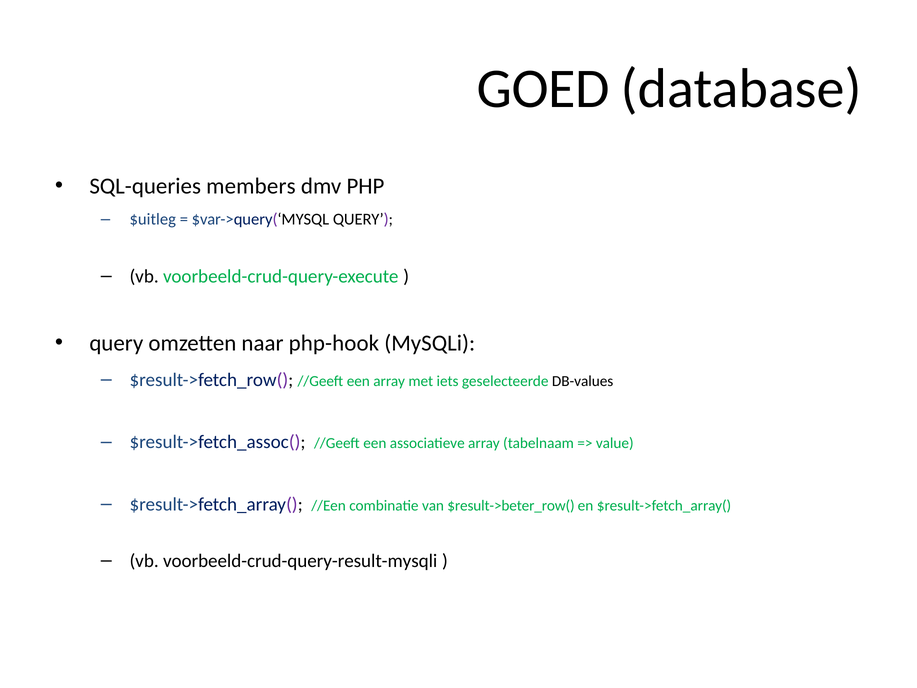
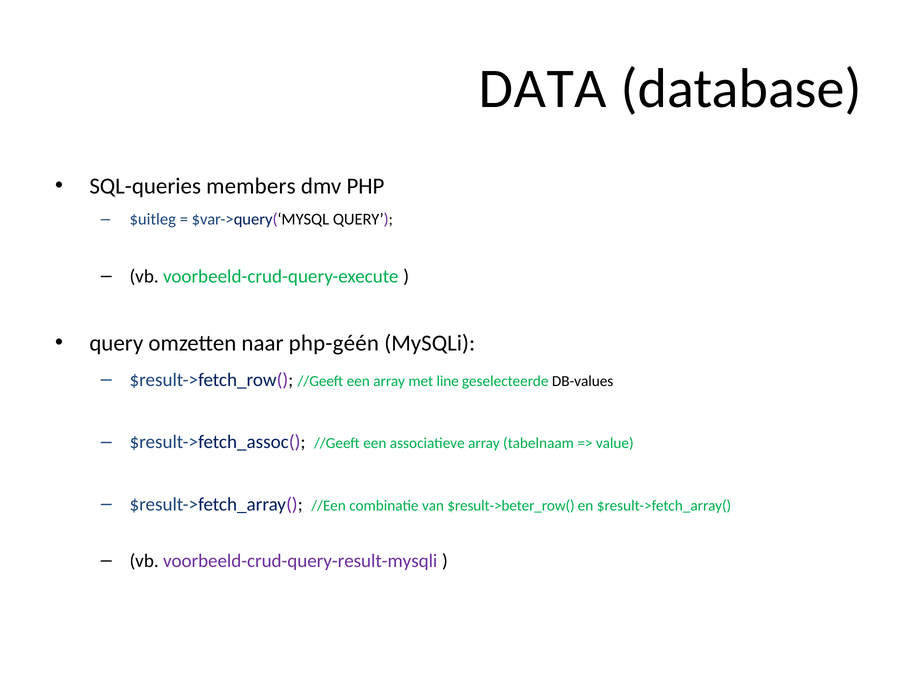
GOED: GOED -> DATA
php-hook: php-hook -> php-géén
iets: iets -> line
voorbeeld-crud-query-result-mysqli colour: black -> purple
